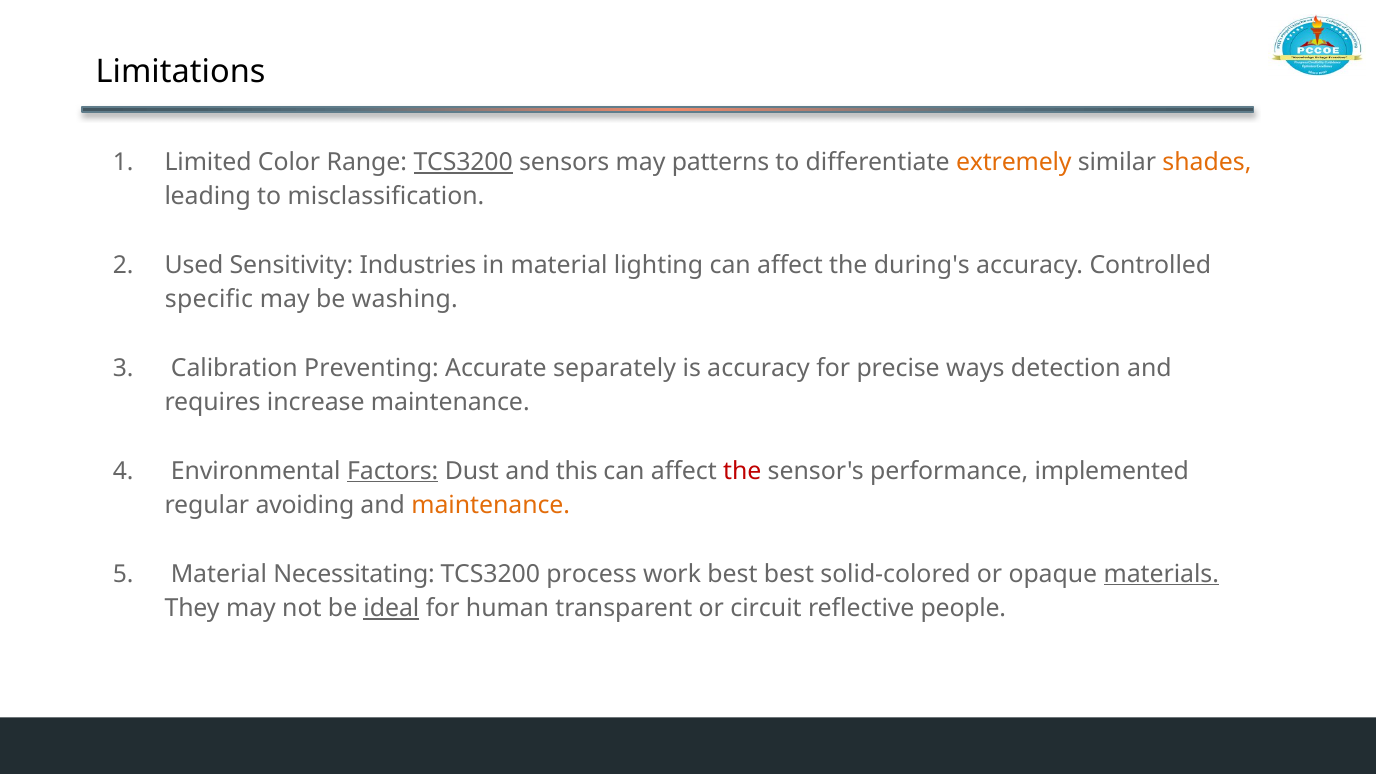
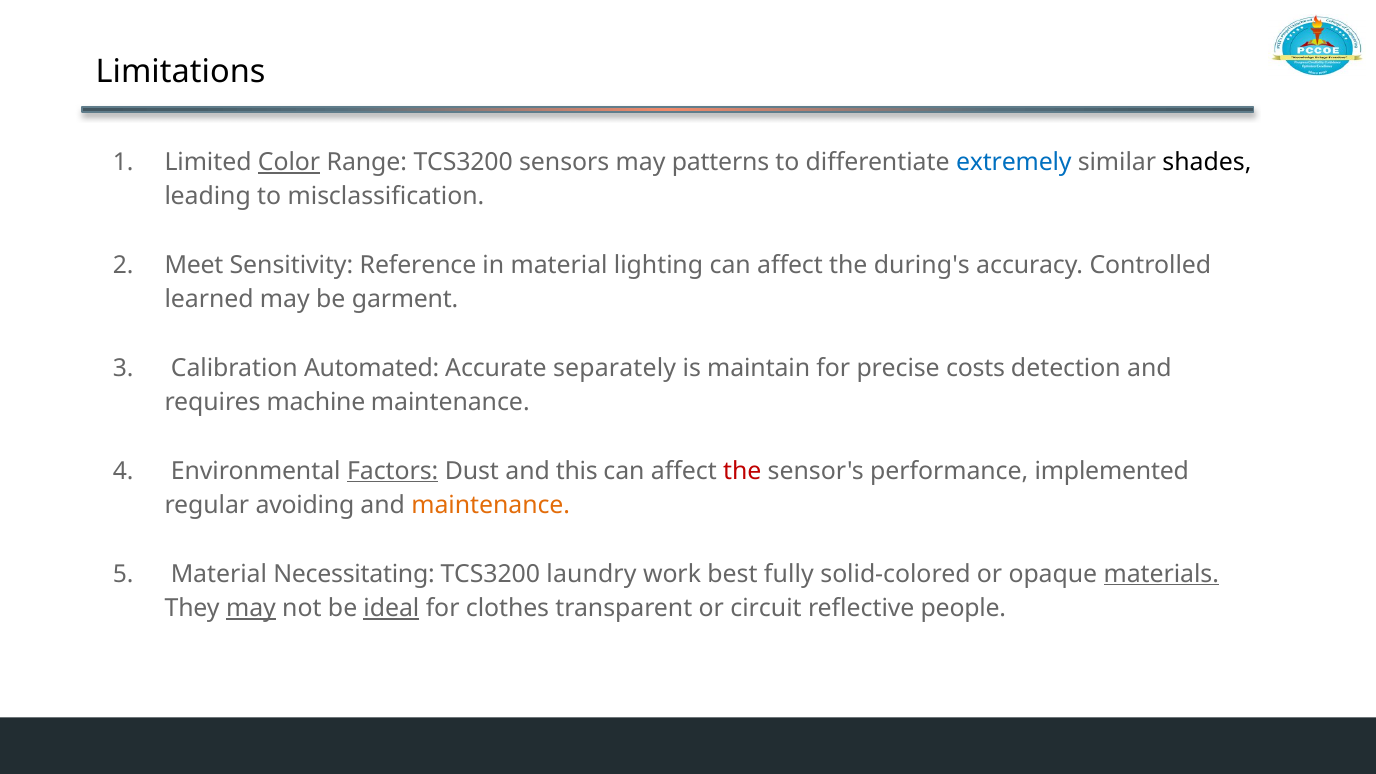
Color underline: none -> present
TCS3200 at (463, 162) underline: present -> none
extremely colour: orange -> blue
shades colour: orange -> black
Used: Used -> Meet
Industries: Industries -> Reference
specific: specific -> learned
washing: washing -> garment
Preventing: Preventing -> Automated
is accuracy: accuracy -> maintain
ways: ways -> costs
increase: increase -> machine
process: process -> laundry
best best: best -> fully
may at (251, 608) underline: none -> present
human: human -> clothes
